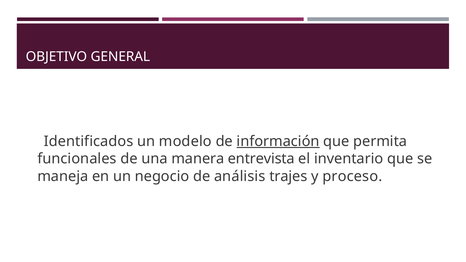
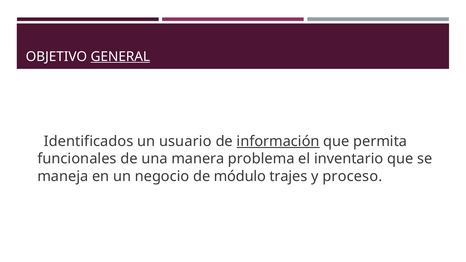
GENERAL underline: none -> present
modelo: modelo -> usuario
entrevista: entrevista -> problema
análisis: análisis -> módulo
